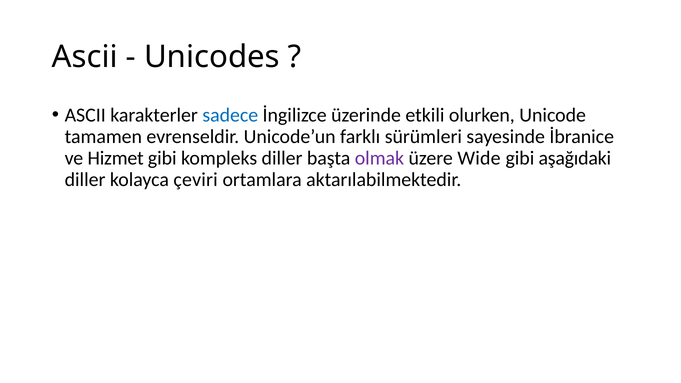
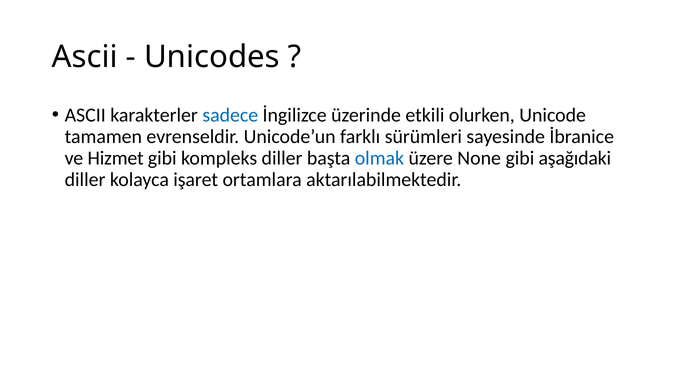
olmak colour: purple -> blue
Wide: Wide -> None
çeviri: çeviri -> işaret
